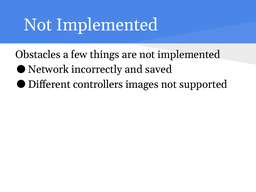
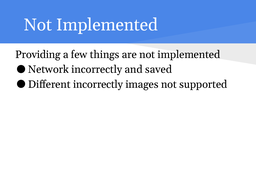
Obstacles: Obstacles -> Providing
Different controllers: controllers -> incorrectly
